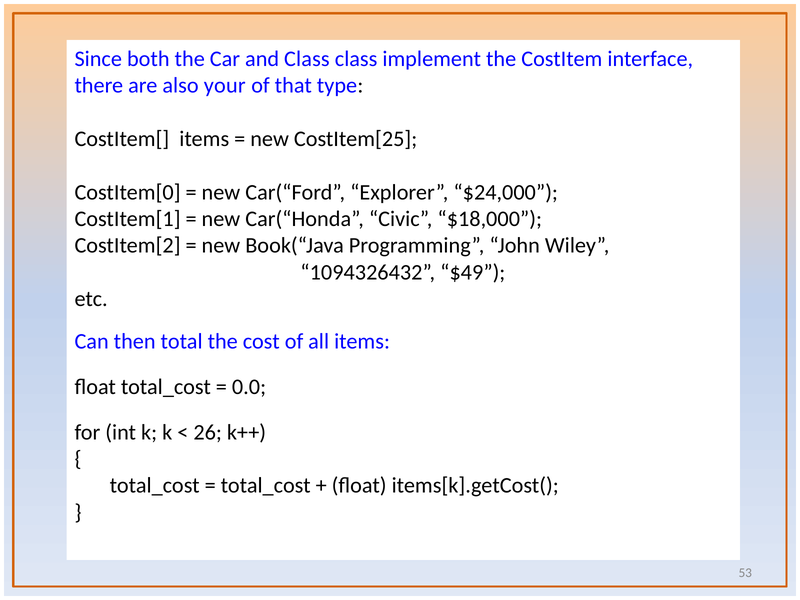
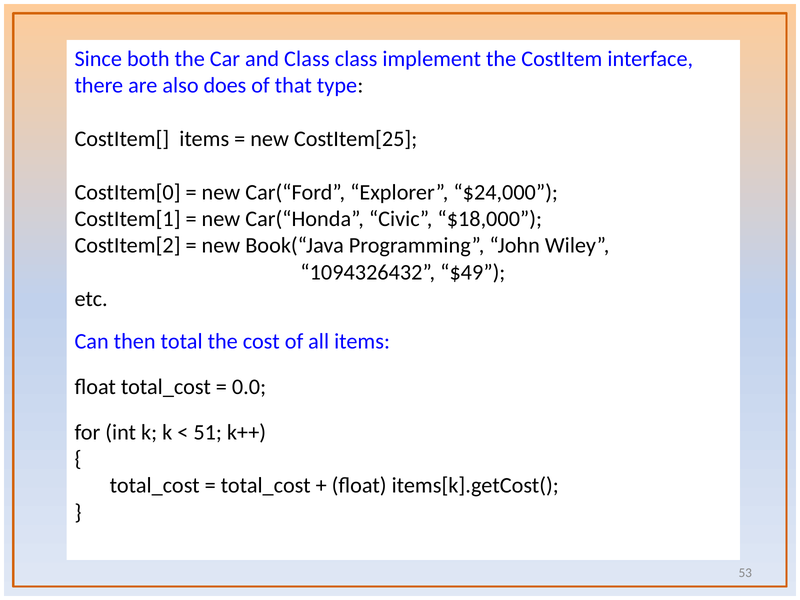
your: your -> does
26: 26 -> 51
